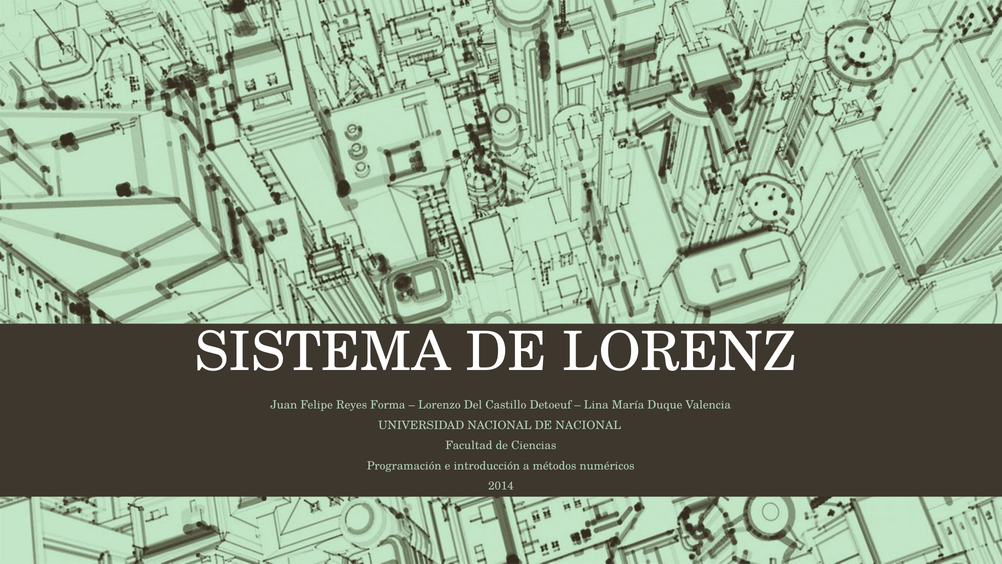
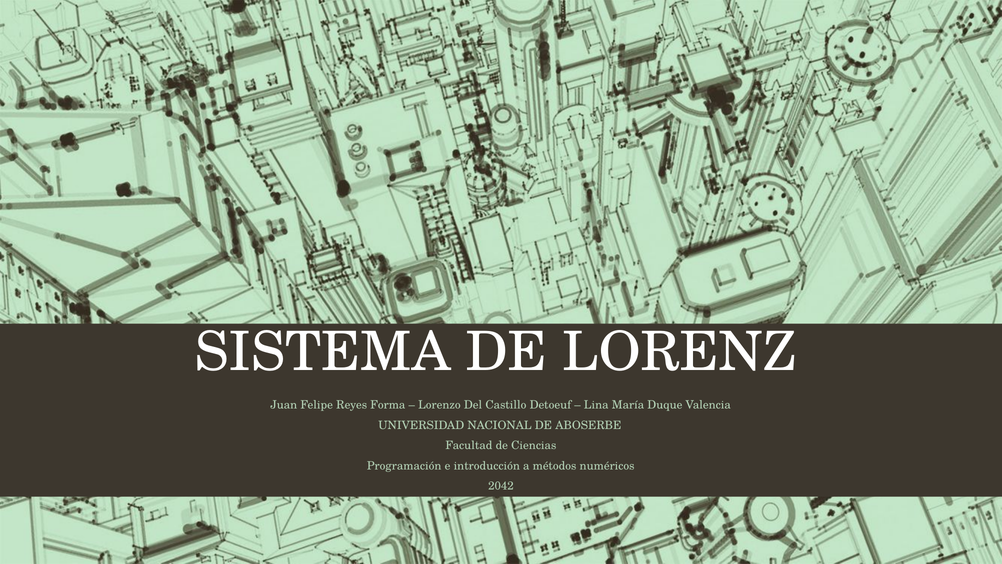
DE NACIONAL: NACIONAL -> ABOSERBE
2014: 2014 -> 2042
